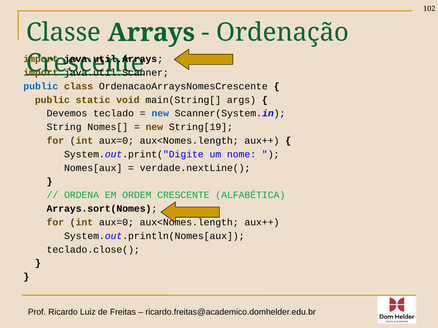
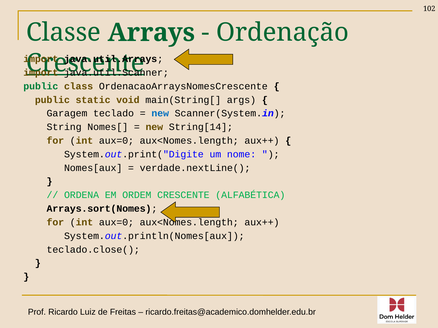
public at (41, 86) colour: blue -> green
Devemos: Devemos -> Garagem
String[19: String[19 -> String[14
